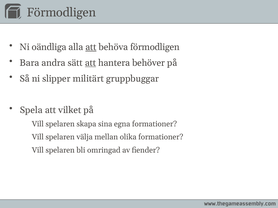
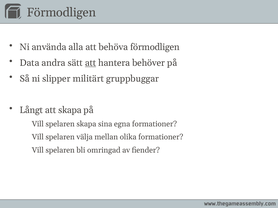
oändliga: oändliga -> använda
att at (91, 47) underline: present -> none
Bara: Bara -> Data
Spela: Spela -> Långt
att vilket: vilket -> skapa
